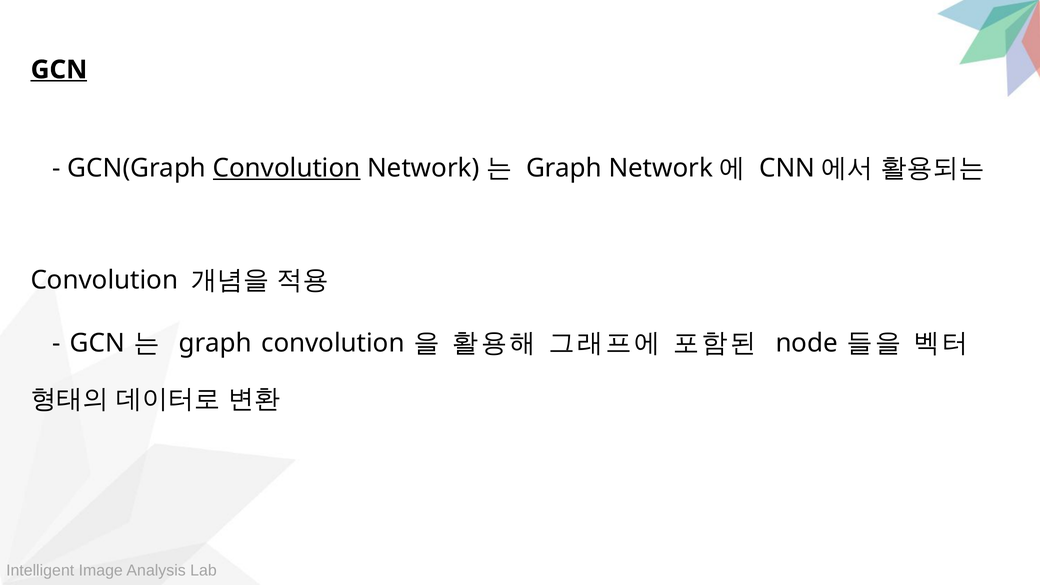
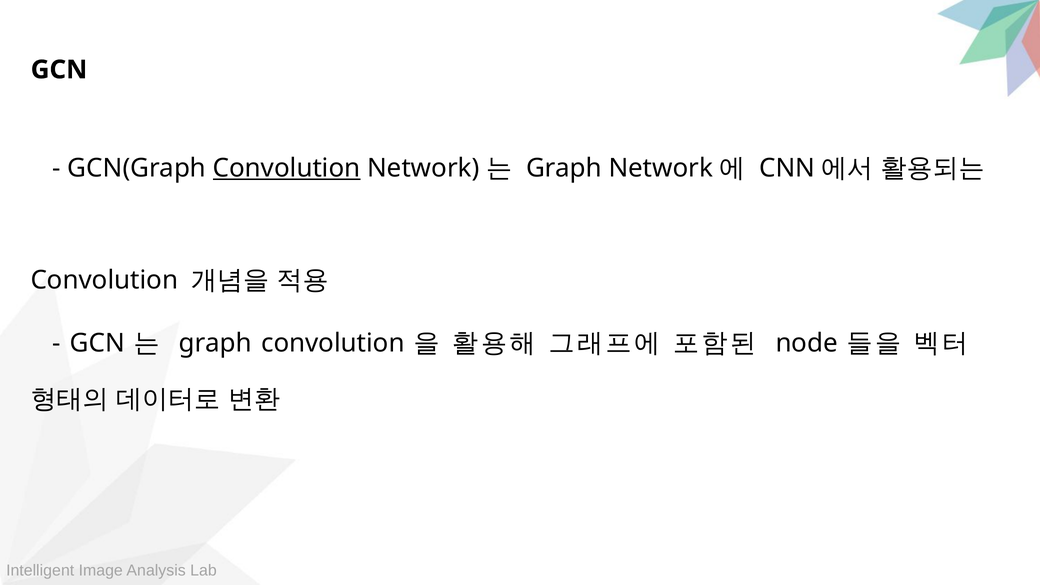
GCN at (59, 70) underline: present -> none
